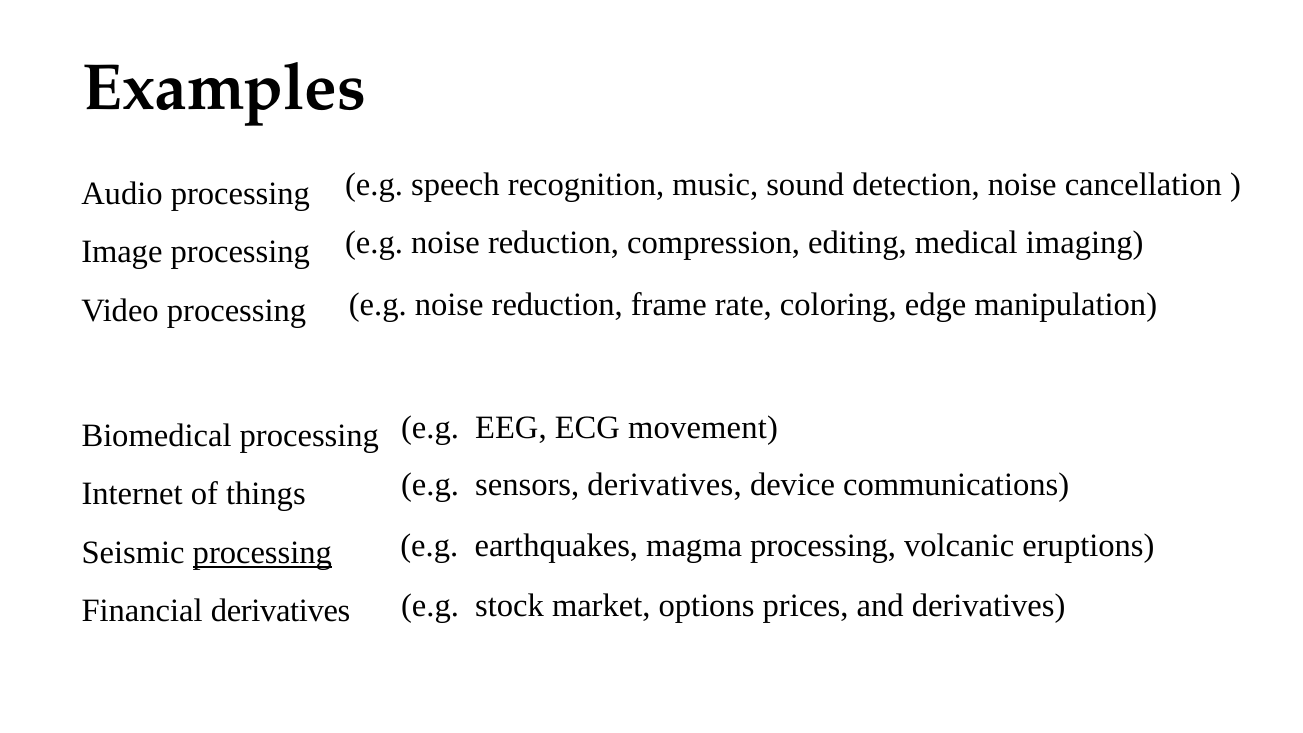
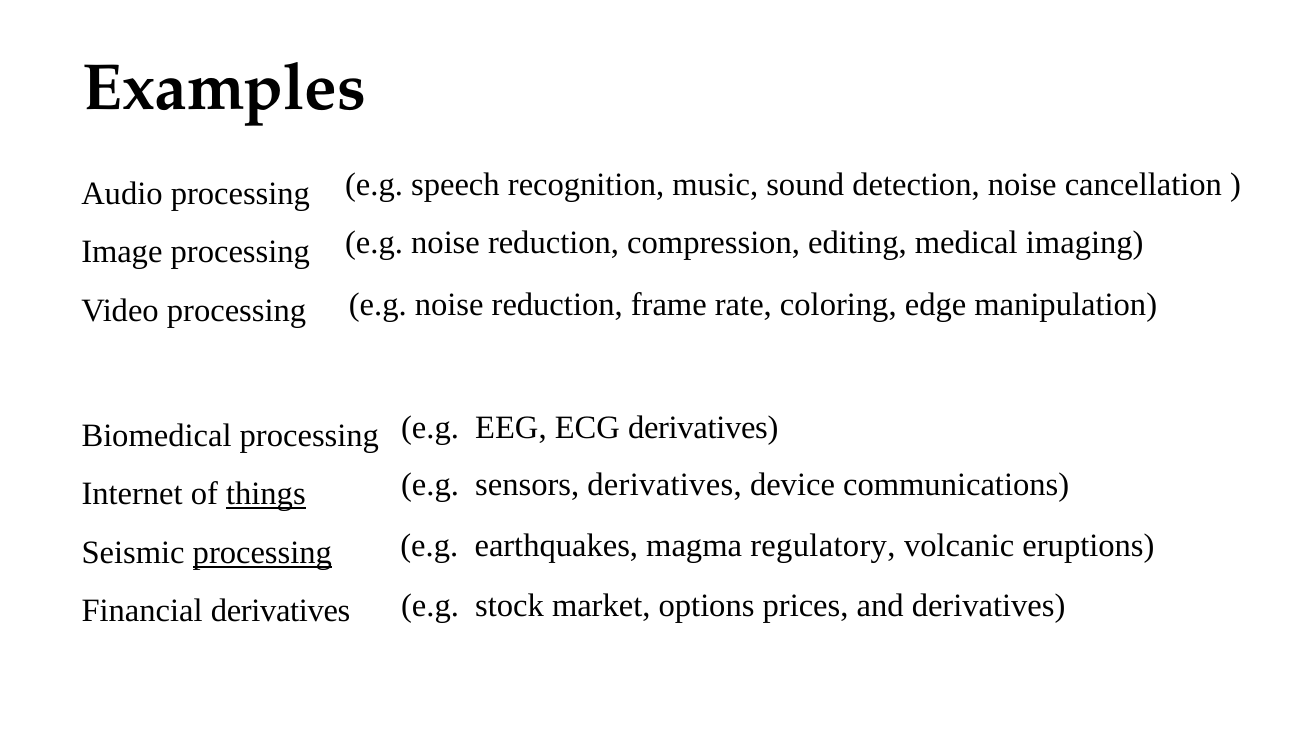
ECG movement: movement -> derivatives
things underline: none -> present
magma processing: processing -> regulatory
